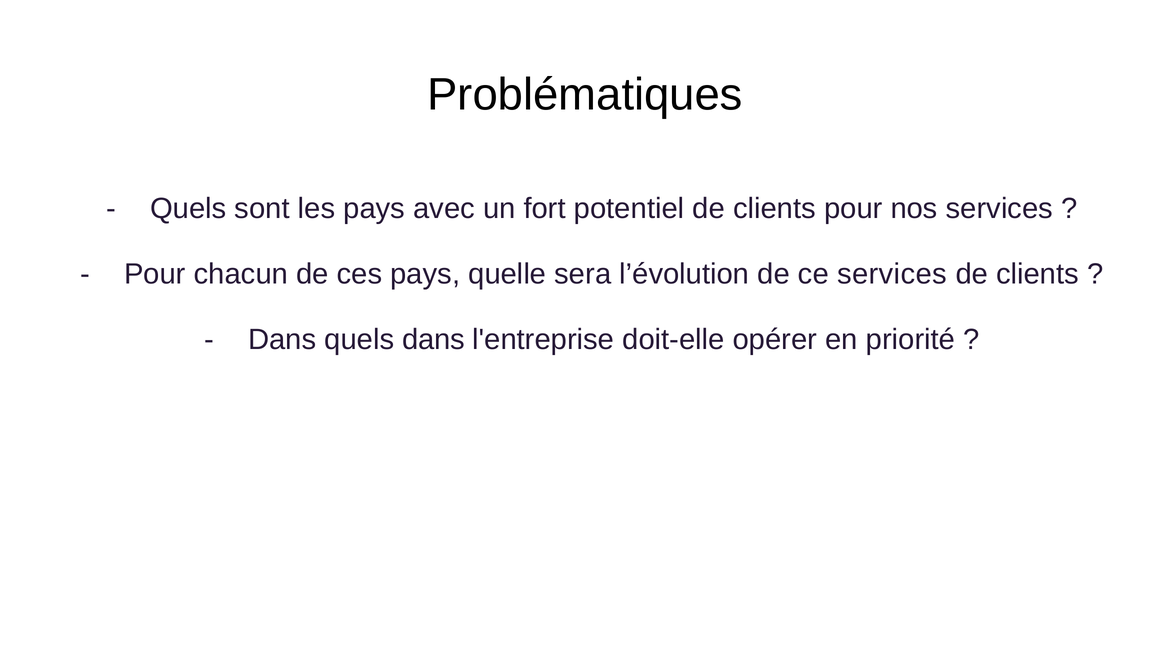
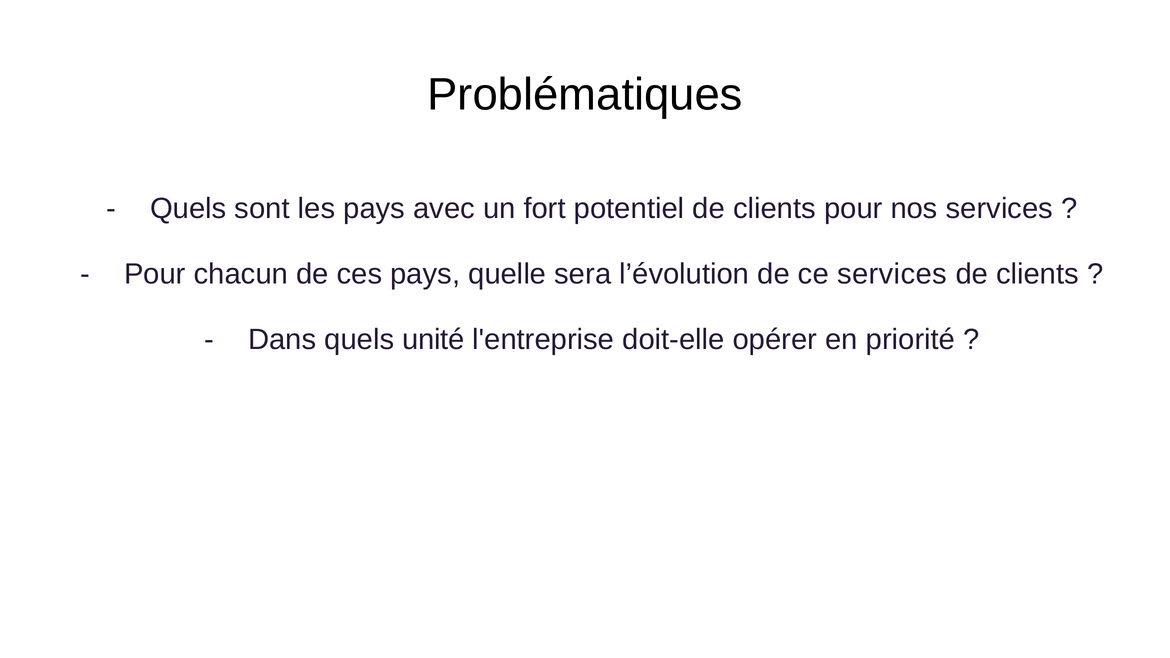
quels dans: dans -> unité
